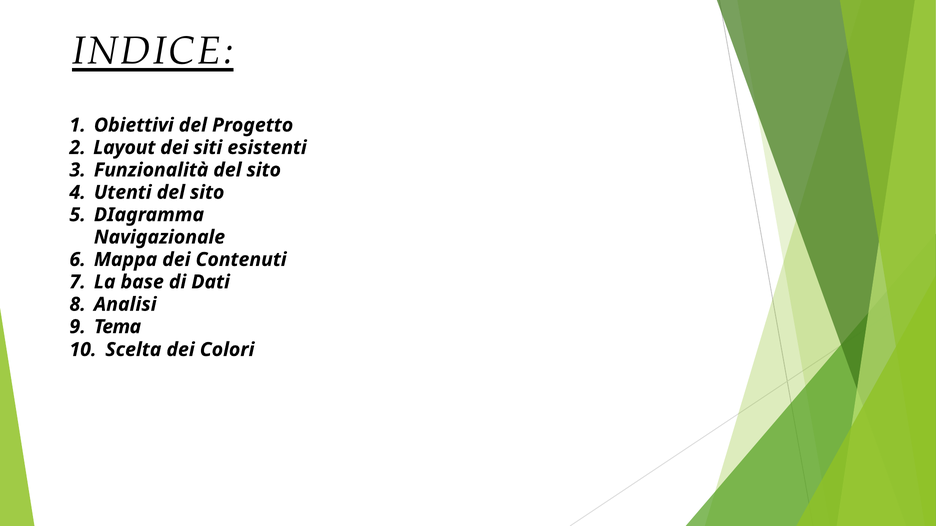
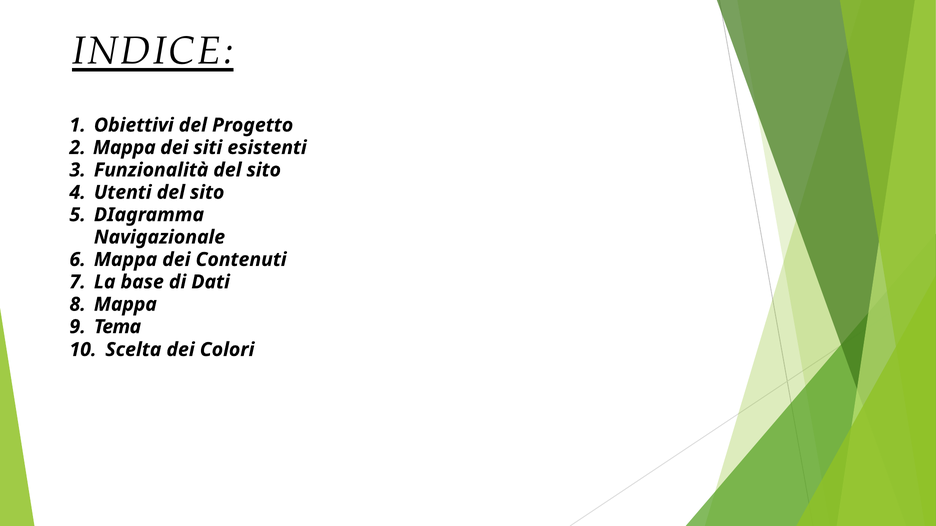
Layout at (124, 148): Layout -> Mappa
Analisi at (125, 305): Analisi -> Mappa
